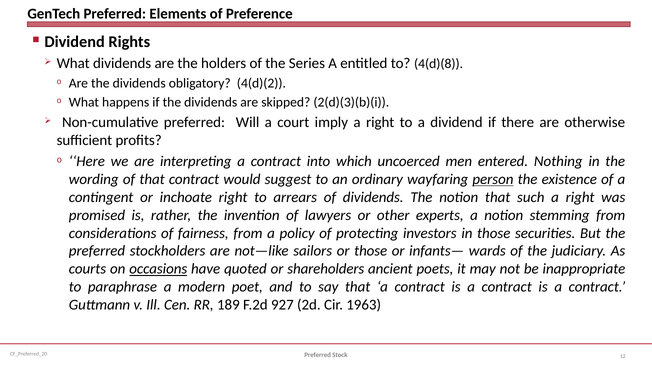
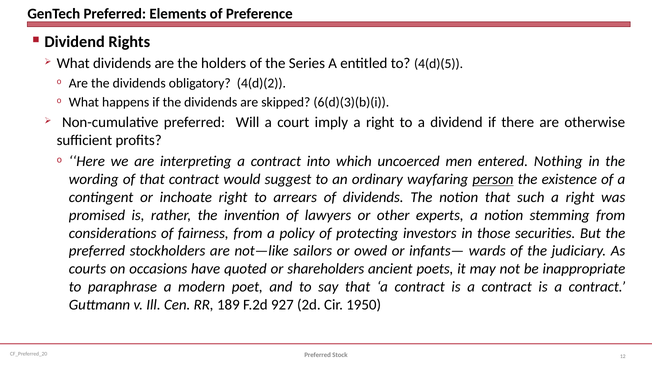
4(d)(8: 4(d)(8 -> 4(d)(5
2(d)(3)(b)(i: 2(d)(3)(b)(i -> 6(d)(3)(b)(i
or those: those -> owed
occasions underline: present -> none
1963: 1963 -> 1950
